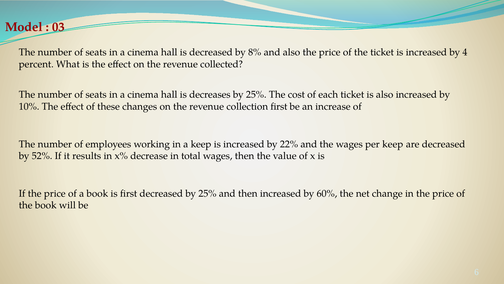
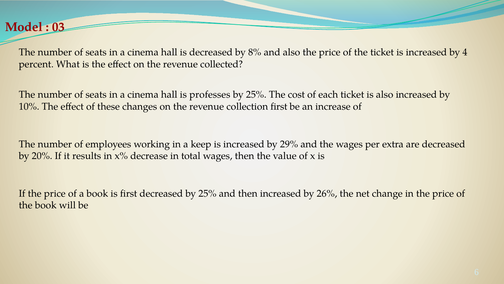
decreases: decreases -> professes
22%: 22% -> 29%
per keep: keep -> extra
52%: 52% -> 20%
60%: 60% -> 26%
